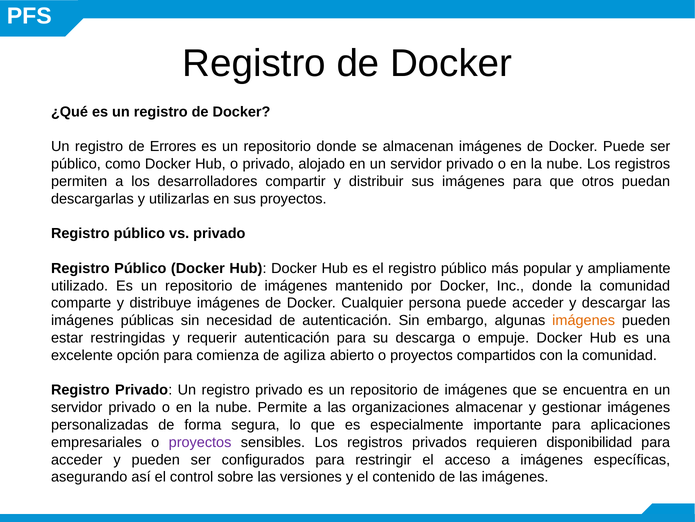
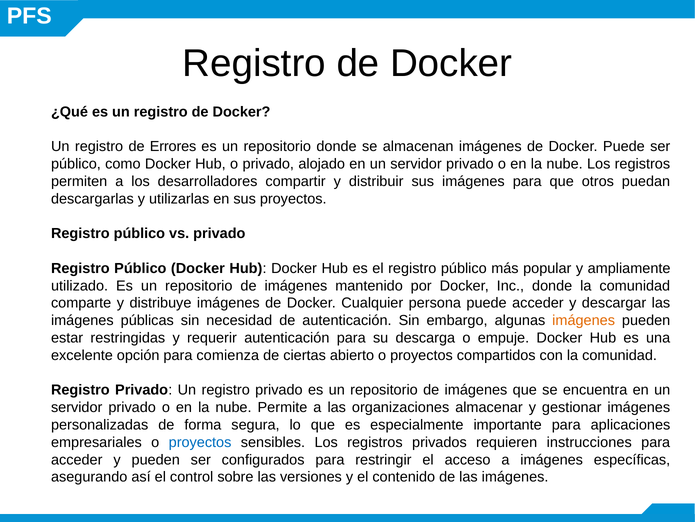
agiliza: agiliza -> ciertas
proyectos at (200, 442) colour: purple -> blue
disponibilidad: disponibilidad -> instrucciones
